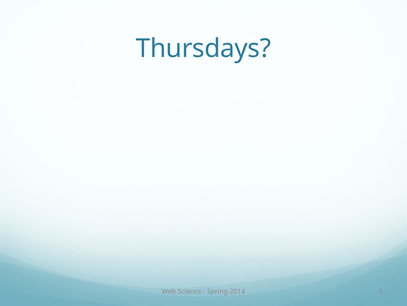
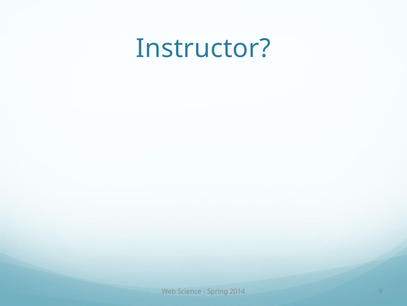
Thursdays: Thursdays -> Instructor
